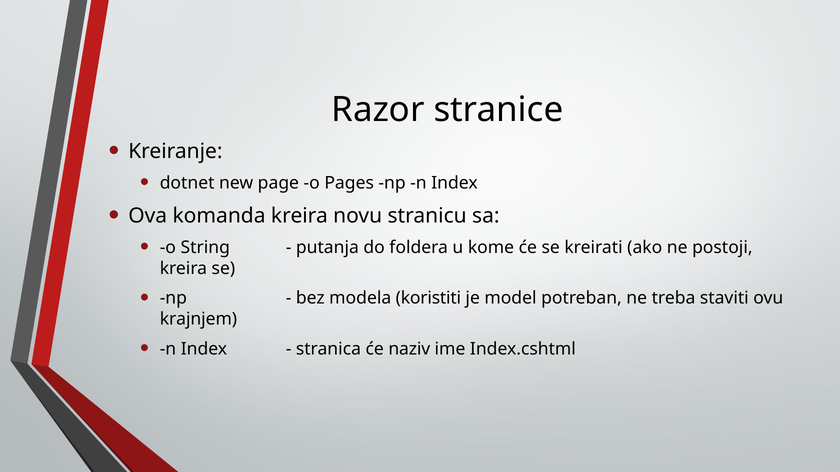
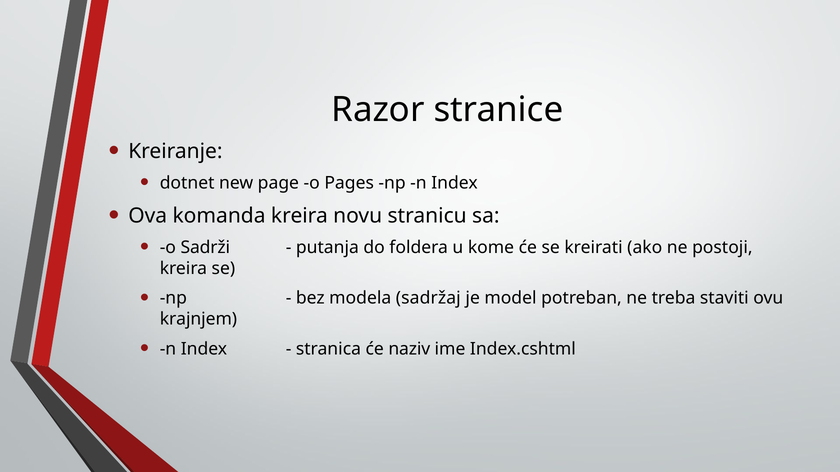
String: String -> Sadrži
koristiti: koristiti -> sadržaj
